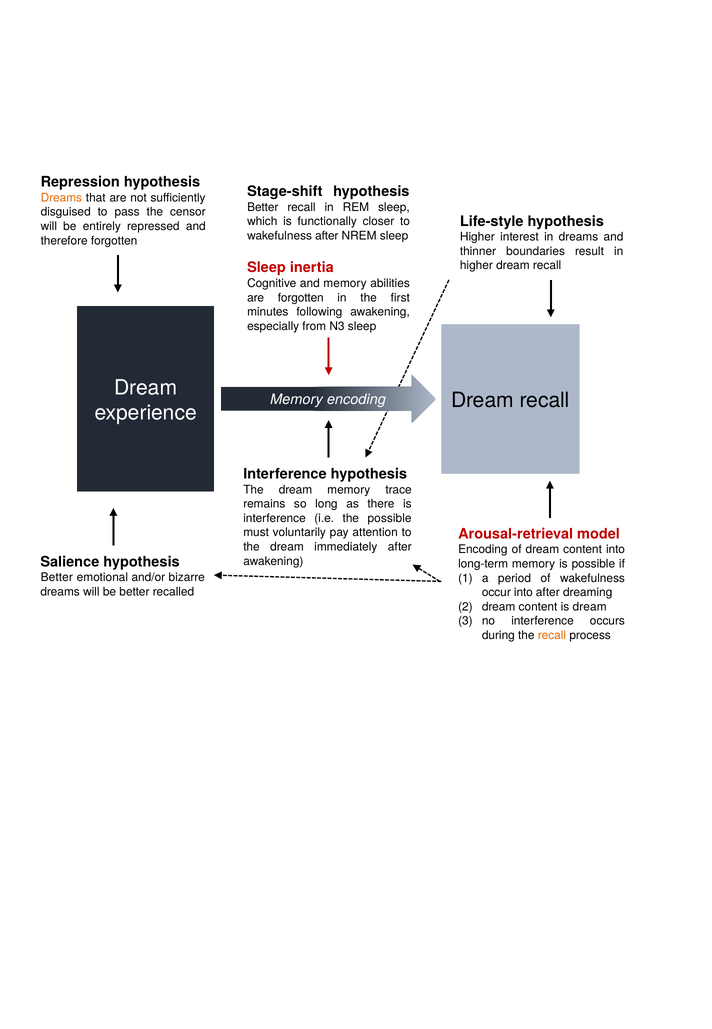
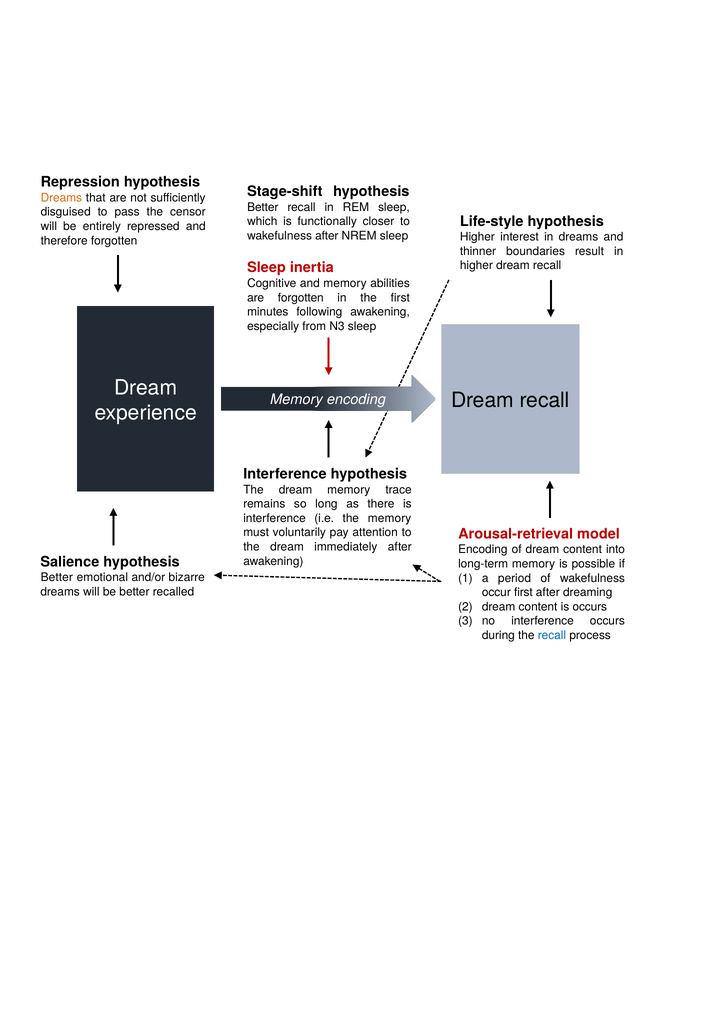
the possible: possible -> memory
occur into: into -> first
is dream: dream -> occurs
recall at (552, 635) colour: orange -> blue
